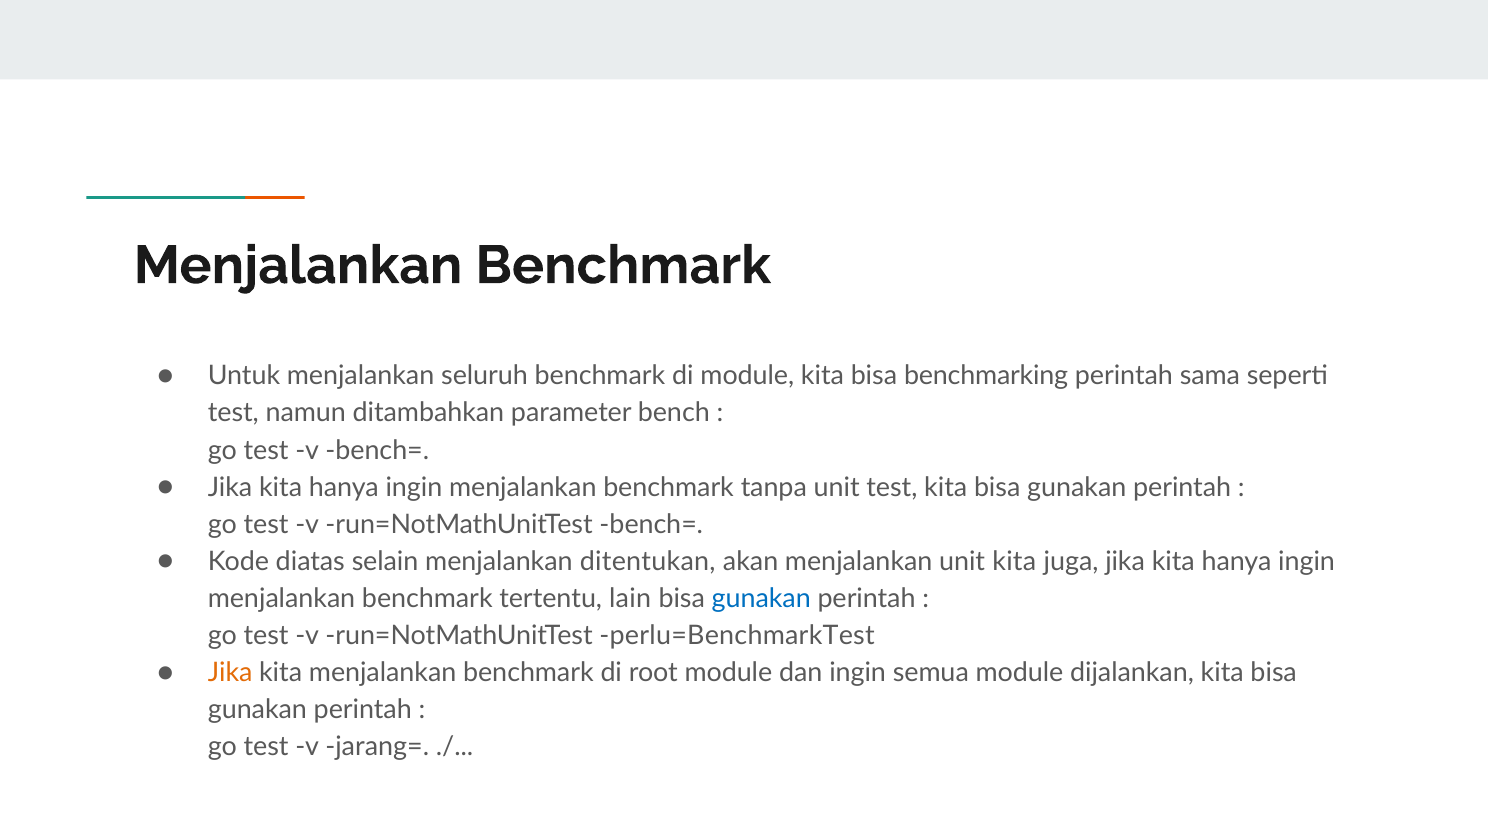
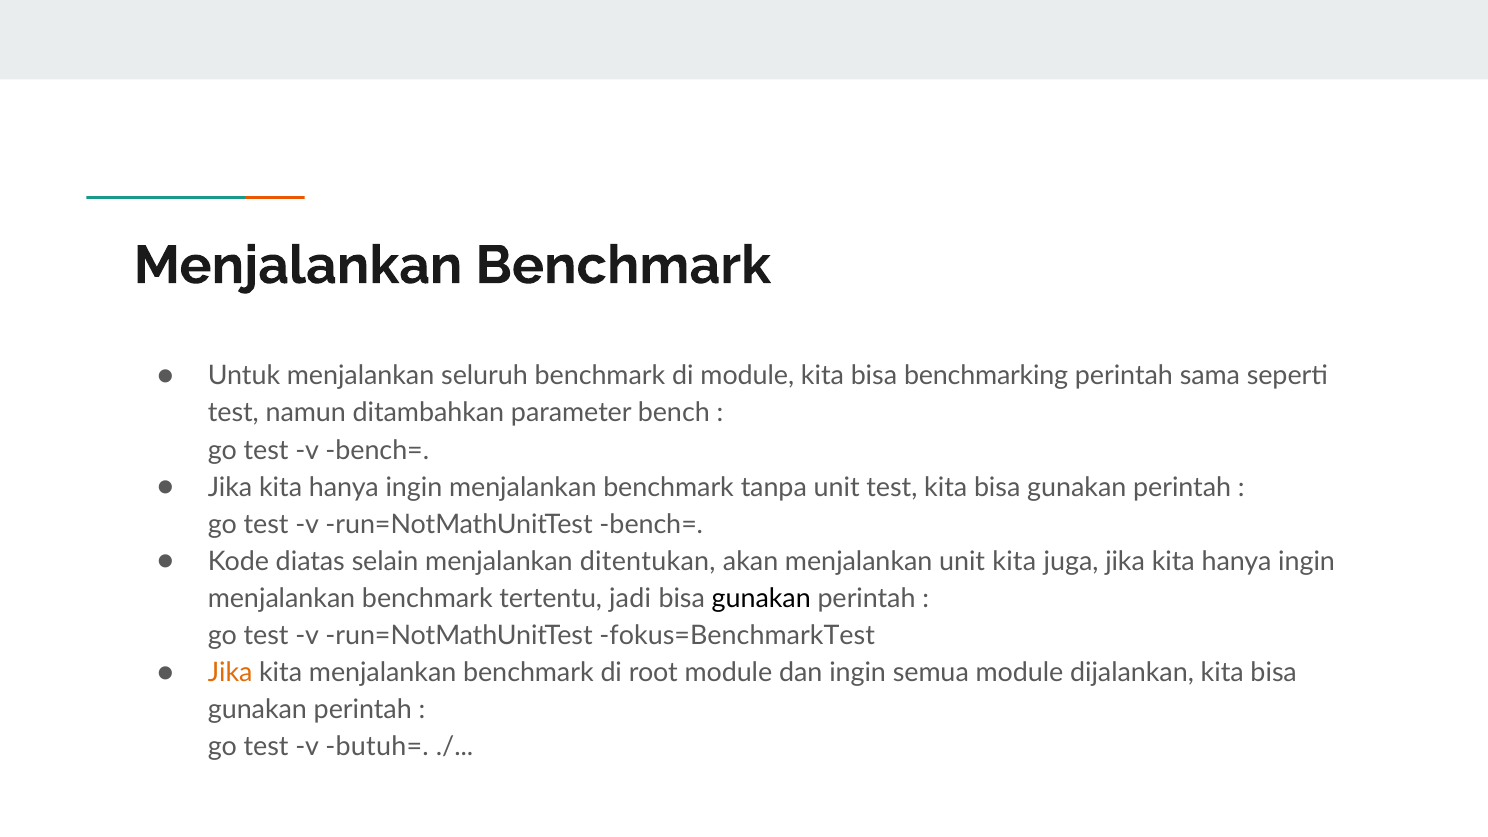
lain: lain -> jadi
gunakan at (761, 599) colour: blue -> black
perlu=BenchmarkTest: perlu=BenchmarkTest -> fokus=BenchmarkTest
jarang=: jarang= -> butuh=
